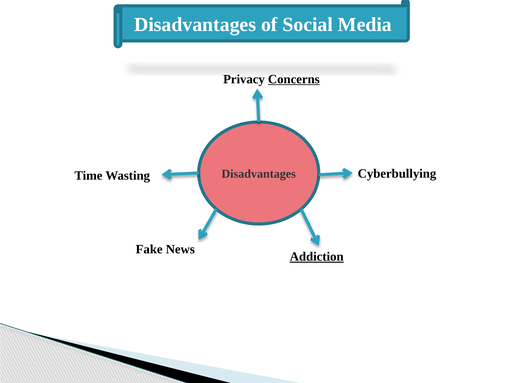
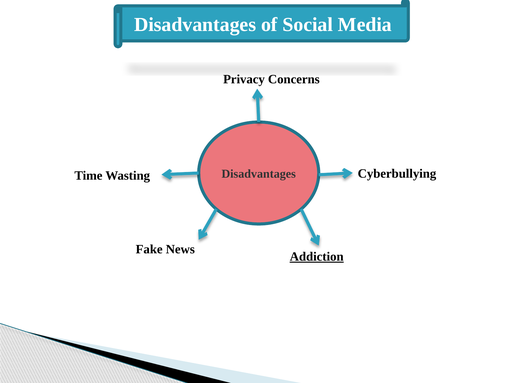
Concerns underline: present -> none
